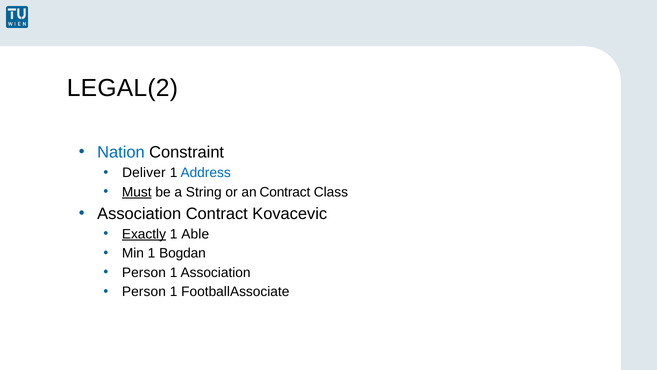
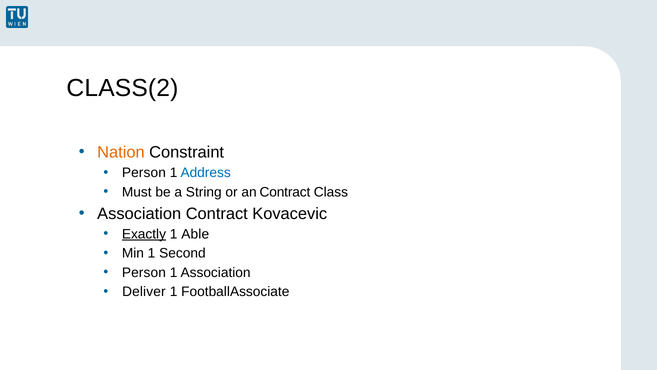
LEGAL(2: LEGAL(2 -> CLASS(2
Nation colour: blue -> orange
Deliver at (144, 173): Deliver -> Person
Must underline: present -> none
Bogdan: Bogdan -> Second
Person at (144, 291): Person -> Deliver
